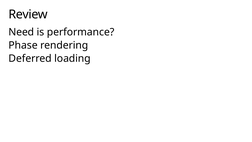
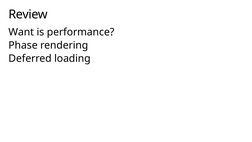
Need: Need -> Want
